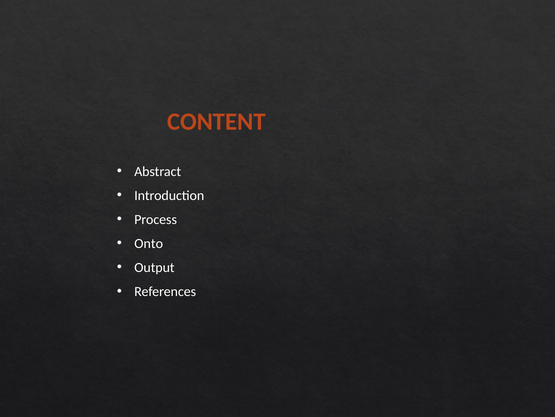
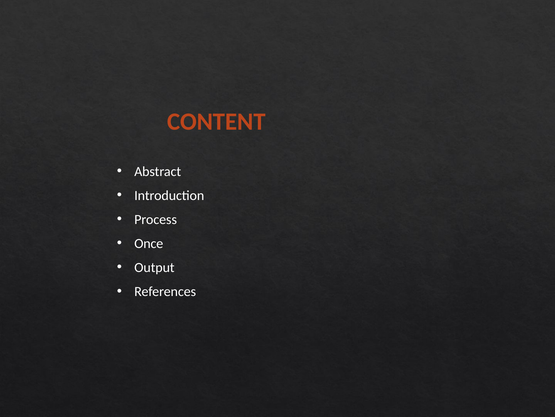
Onto: Onto -> Once
